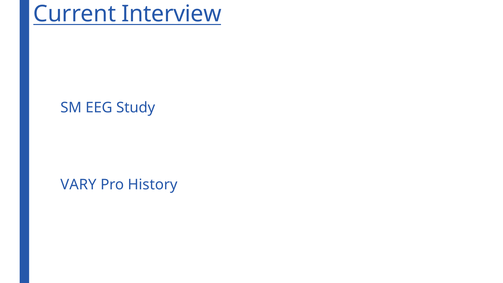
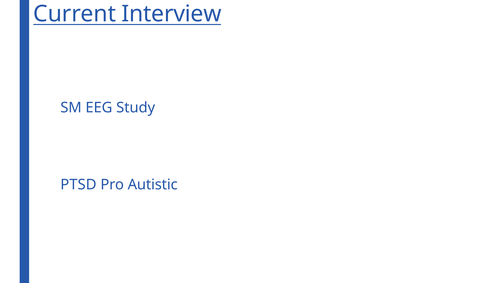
VARY: VARY -> PTSD
History: History -> Autistic
